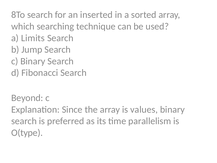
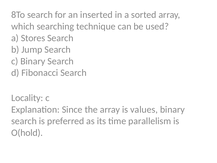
Limits: Limits -> Stores
Beyond: Beyond -> Locality
O(type: O(type -> O(hold
